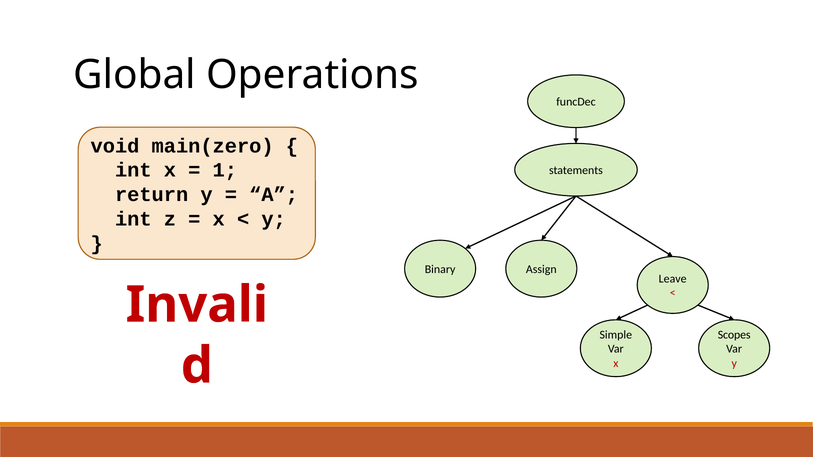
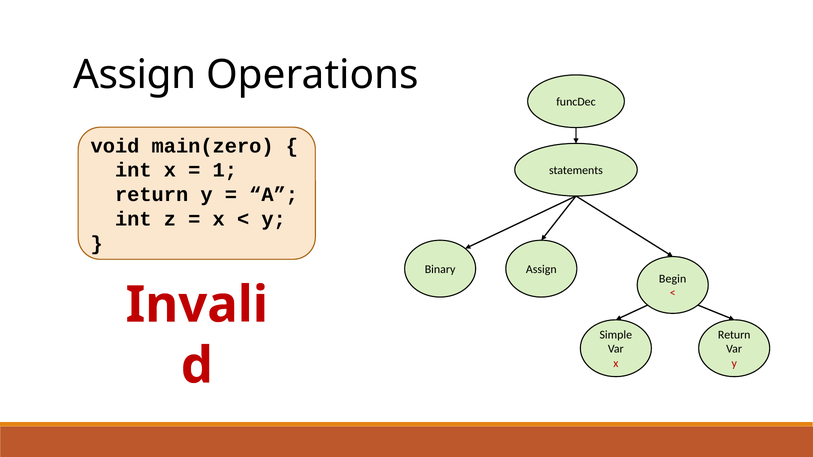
Global at (135, 75): Global -> Assign
Leave: Leave -> Begin
Scopes at (734, 335): Scopes -> Return
